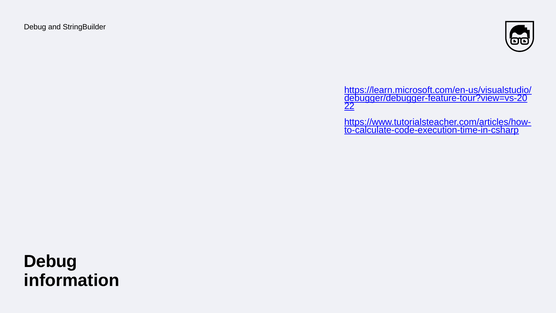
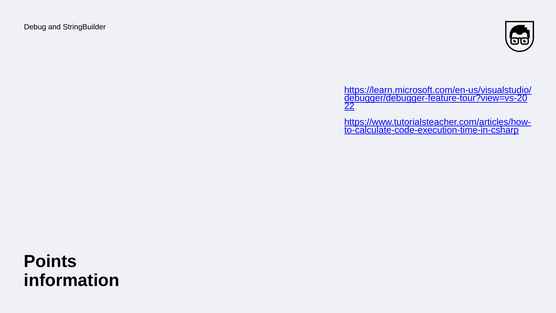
Debug at (51, 261): Debug -> Points
